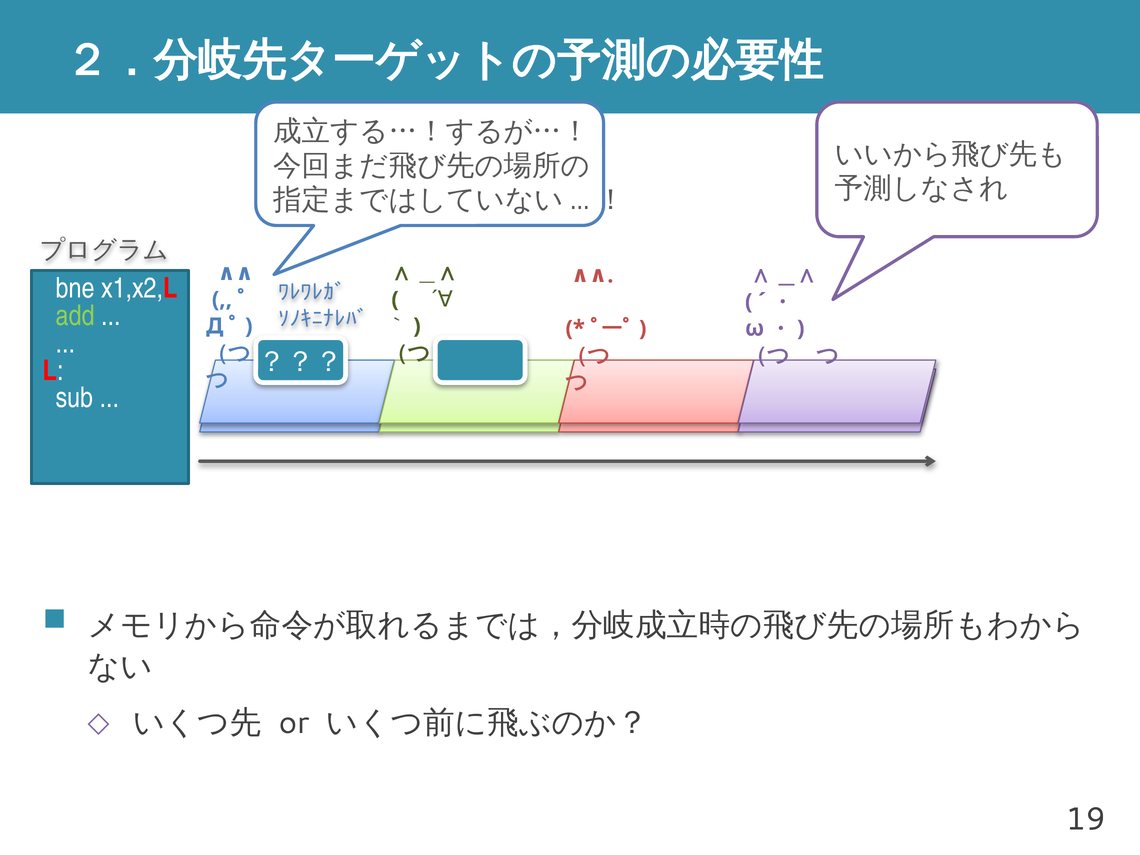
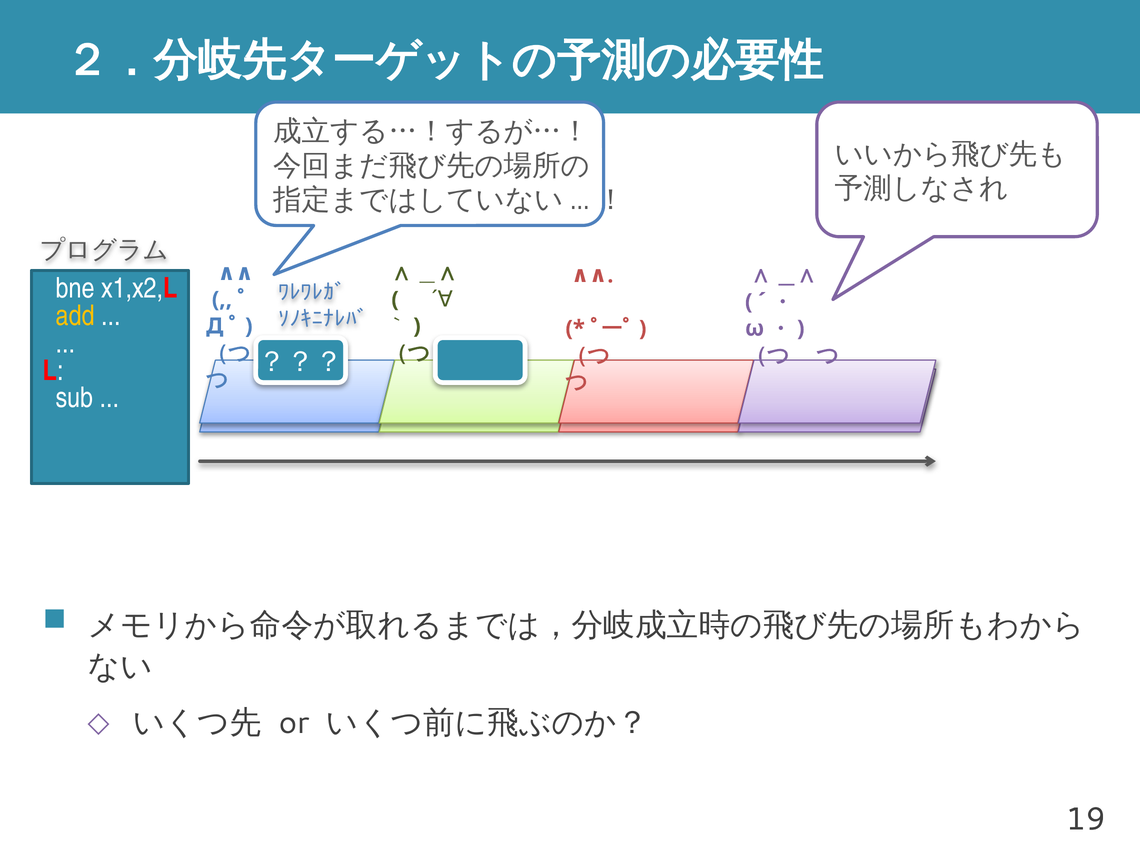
add colour: light green -> yellow
